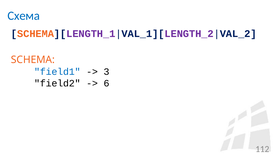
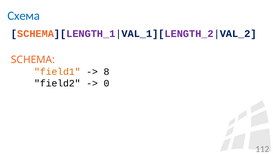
field1 colour: blue -> orange
3: 3 -> 8
6: 6 -> 0
